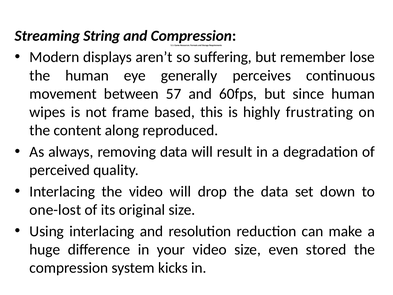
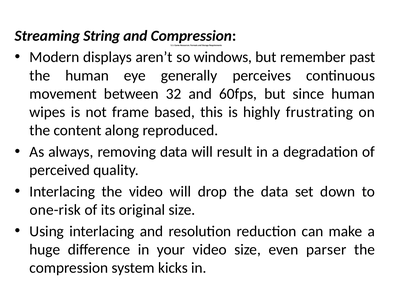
suffering: suffering -> windows
lose: lose -> past
57: 57 -> 32
one-lost: one-lost -> one-risk
stored: stored -> parser
